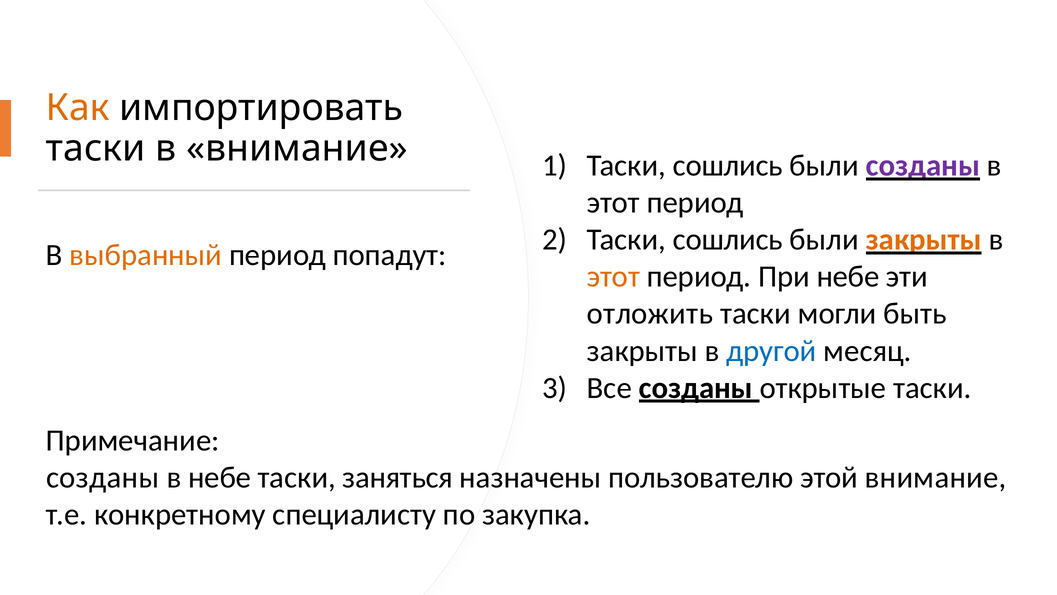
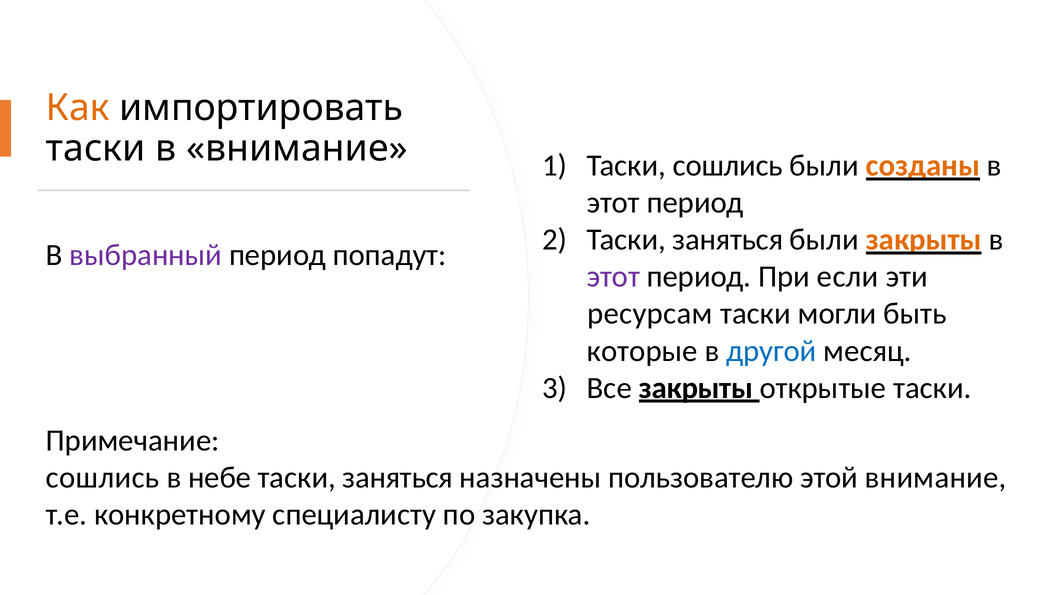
созданы at (923, 166) colour: purple -> orange
сошлись at (728, 240): сошлись -> заняться
выбранный colour: orange -> purple
этот at (613, 277) colour: orange -> purple
При небе: небе -> если
отложить: отложить -> ресурсам
закрыты at (642, 351): закрыты -> которые
Все созданы: созданы -> закрыты
созданы at (103, 477): созданы -> сошлись
